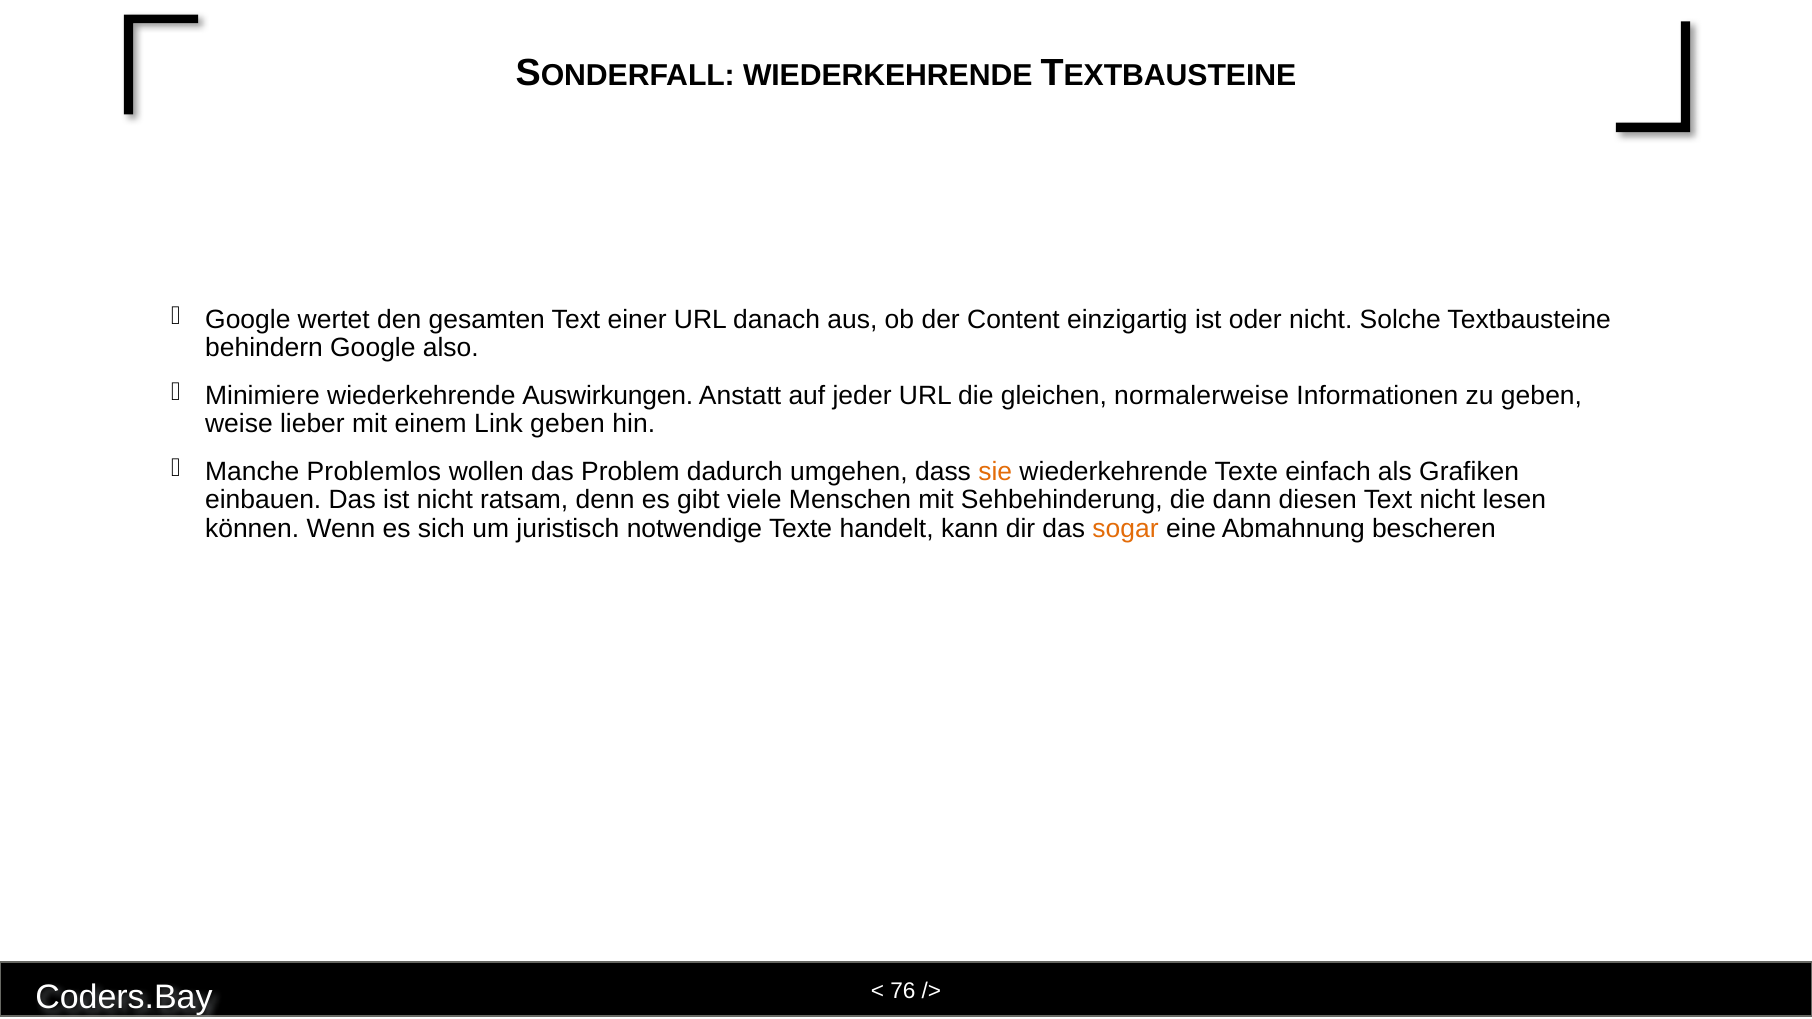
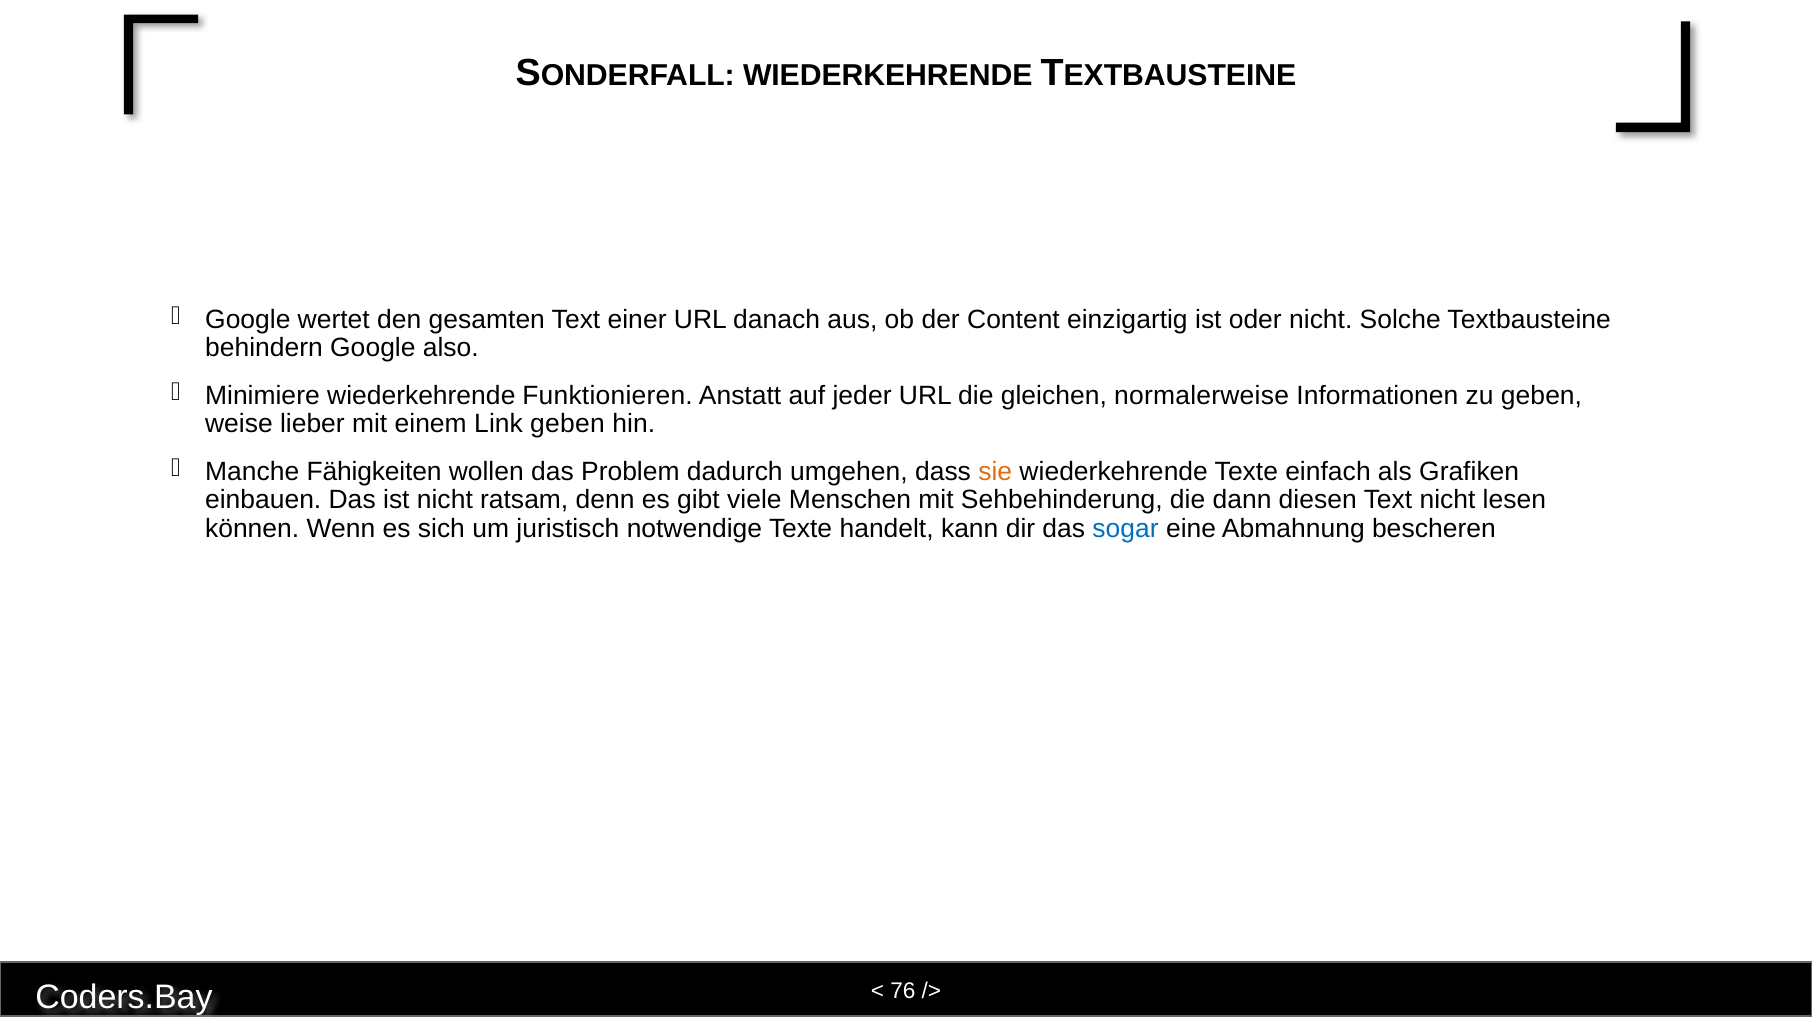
Auswirkungen: Auswirkungen -> Funktionieren
Problemlos: Problemlos -> Fähigkeiten
sogar colour: orange -> blue
